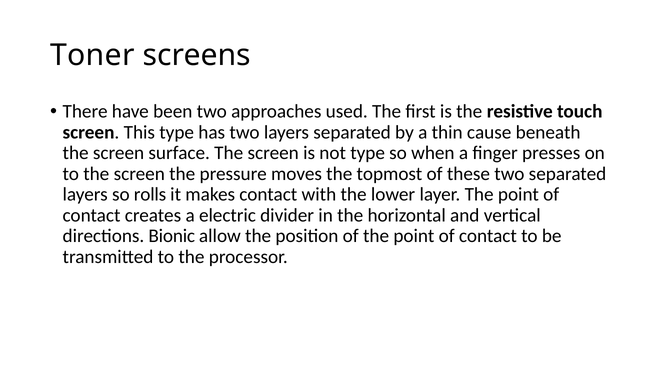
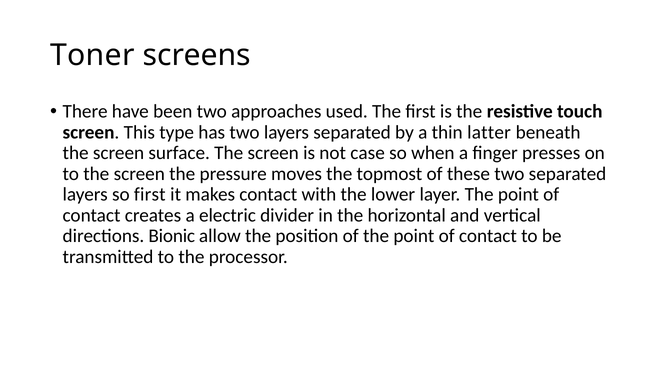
cause: cause -> latter
not type: type -> case
so rolls: rolls -> first
